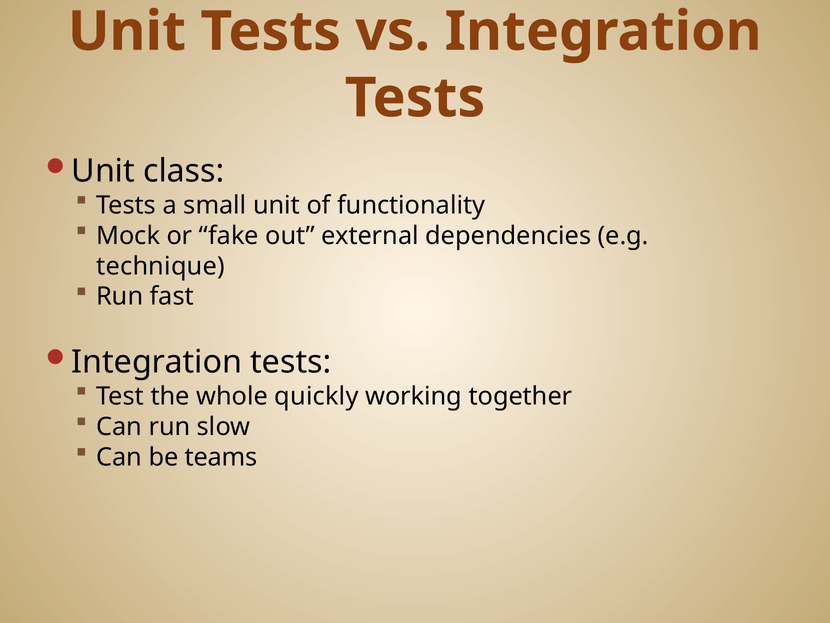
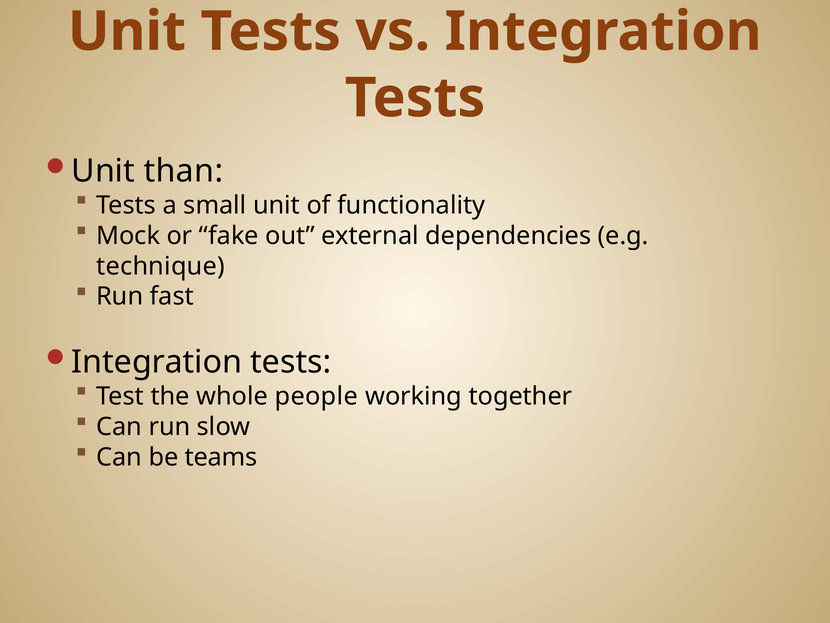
class: class -> than
quickly: quickly -> people
